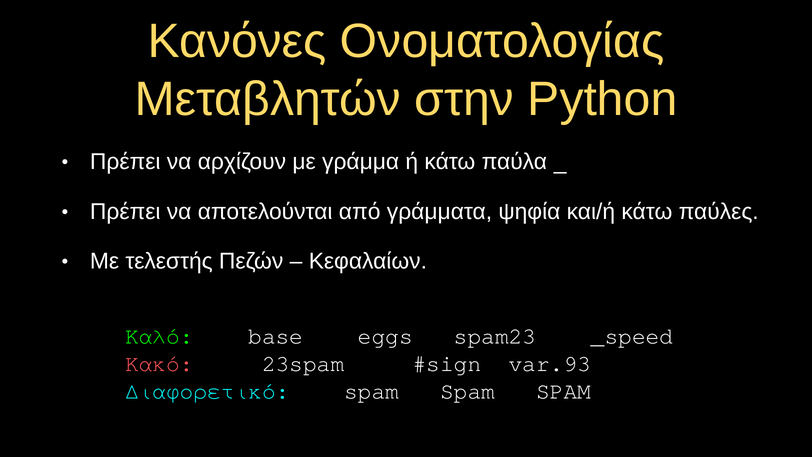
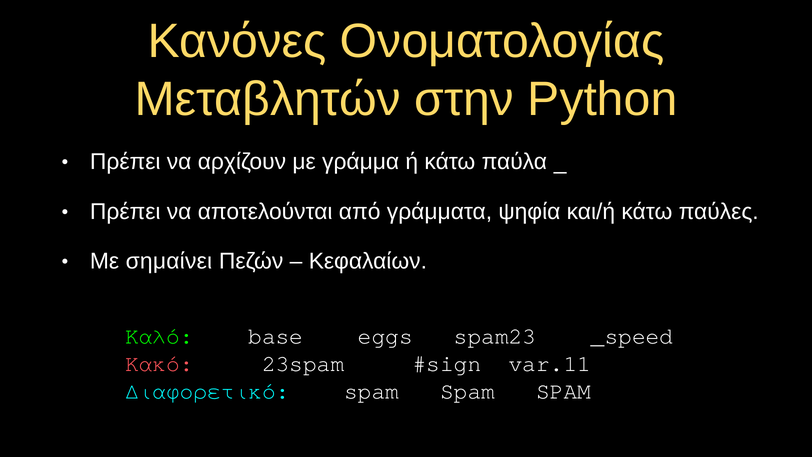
τελεστής: τελεστής -> σημαίνει
var.93: var.93 -> var.11
